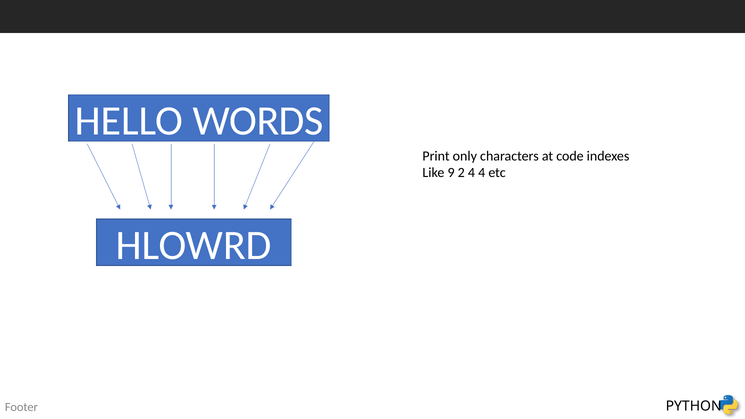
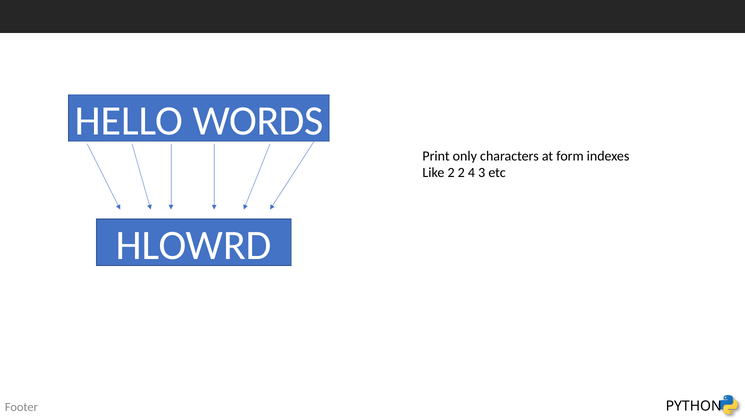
code: code -> form
Like 9: 9 -> 2
4 4: 4 -> 3
